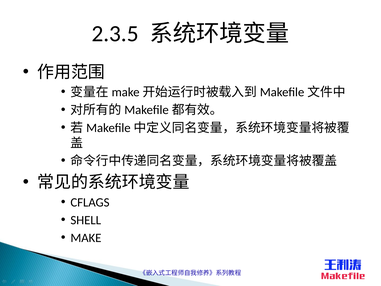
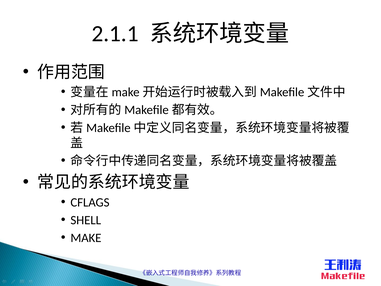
2.3.5: 2.3.5 -> 2.1.1
